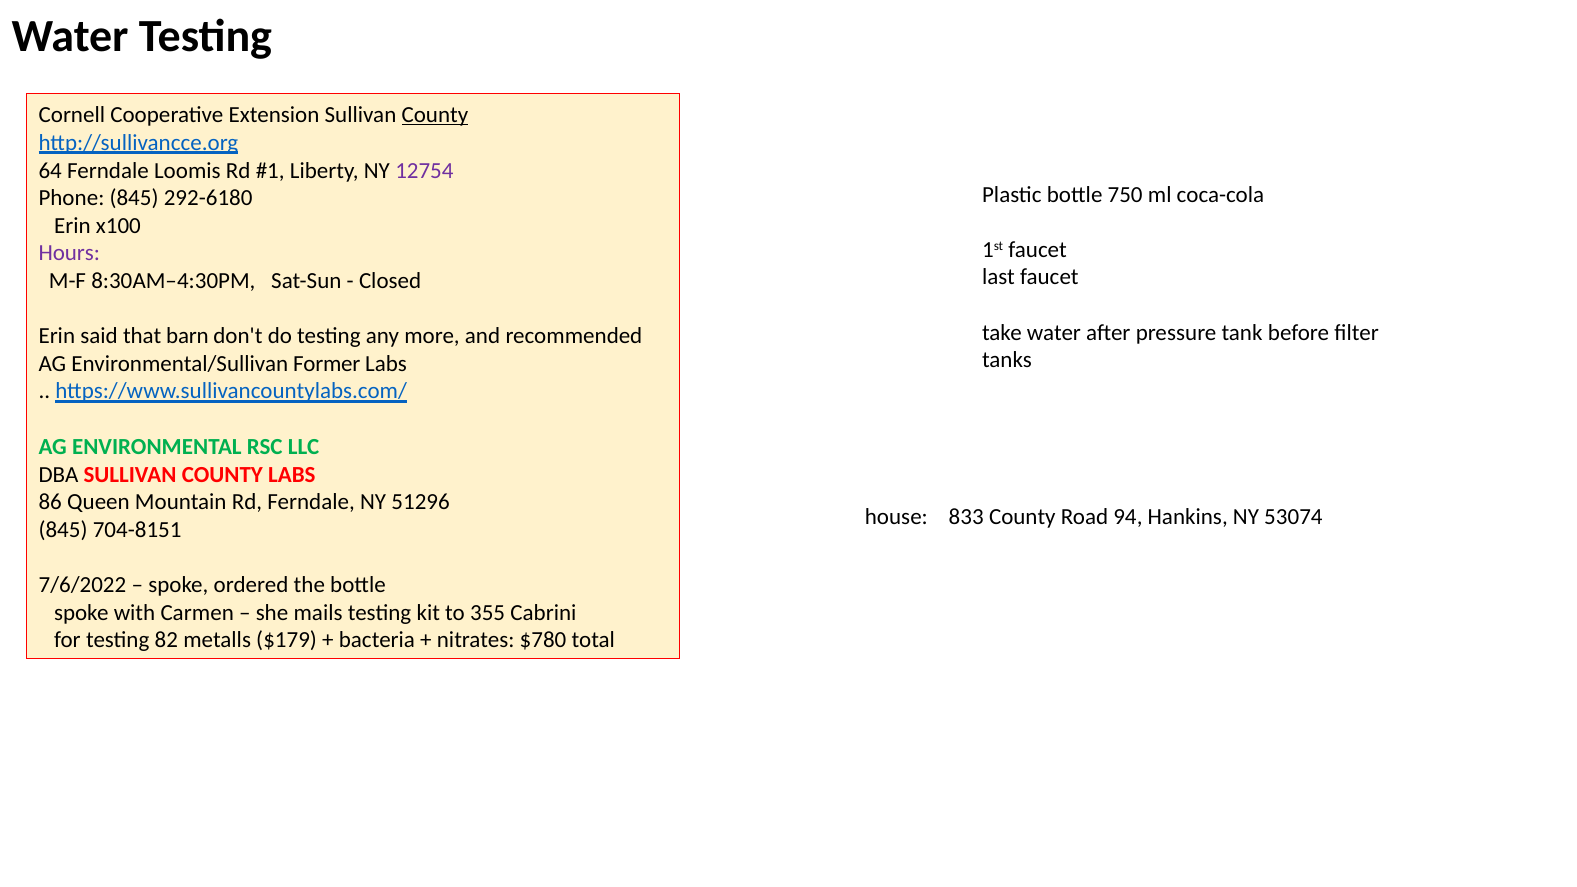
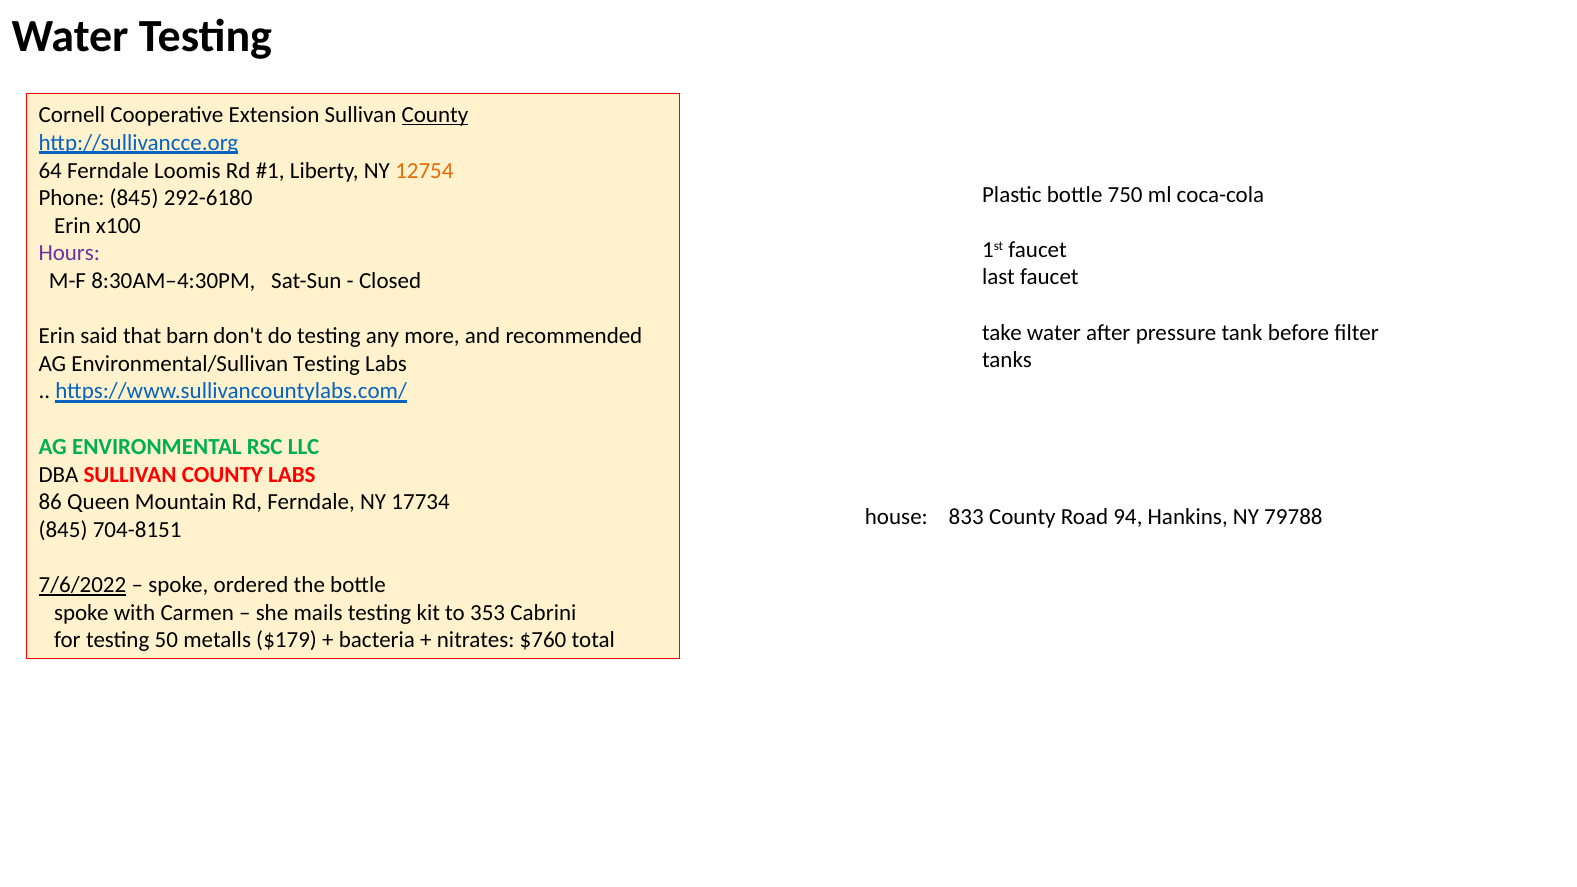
12754 colour: purple -> orange
Environmental/Sullivan Former: Former -> Testing
51296: 51296 -> 17734
53074: 53074 -> 79788
7/6/2022 underline: none -> present
355: 355 -> 353
82: 82 -> 50
$780: $780 -> $760
